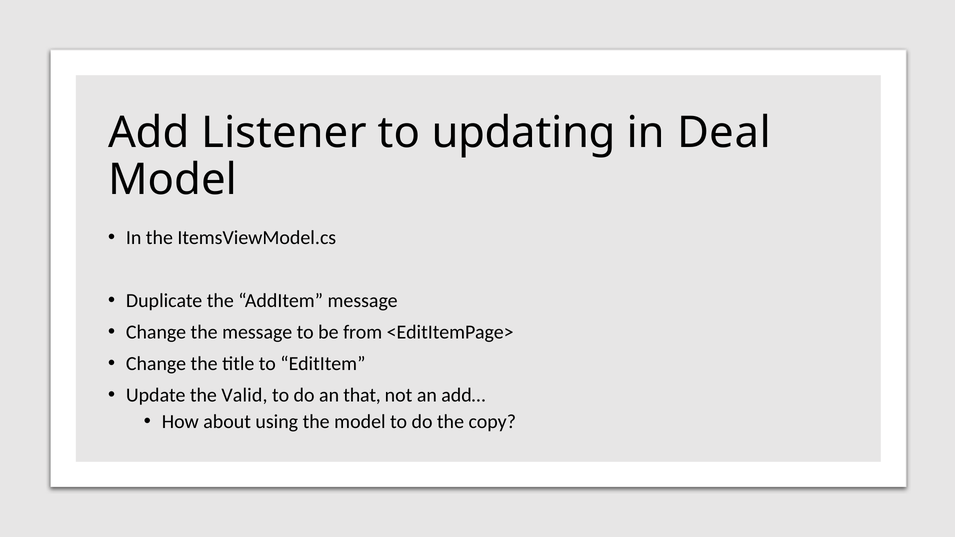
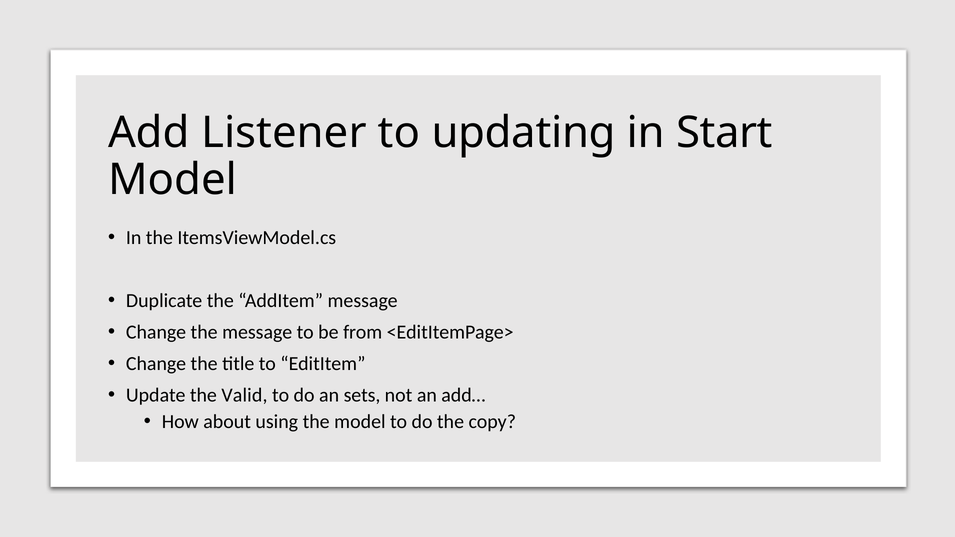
Deal: Deal -> Start
that: that -> sets
